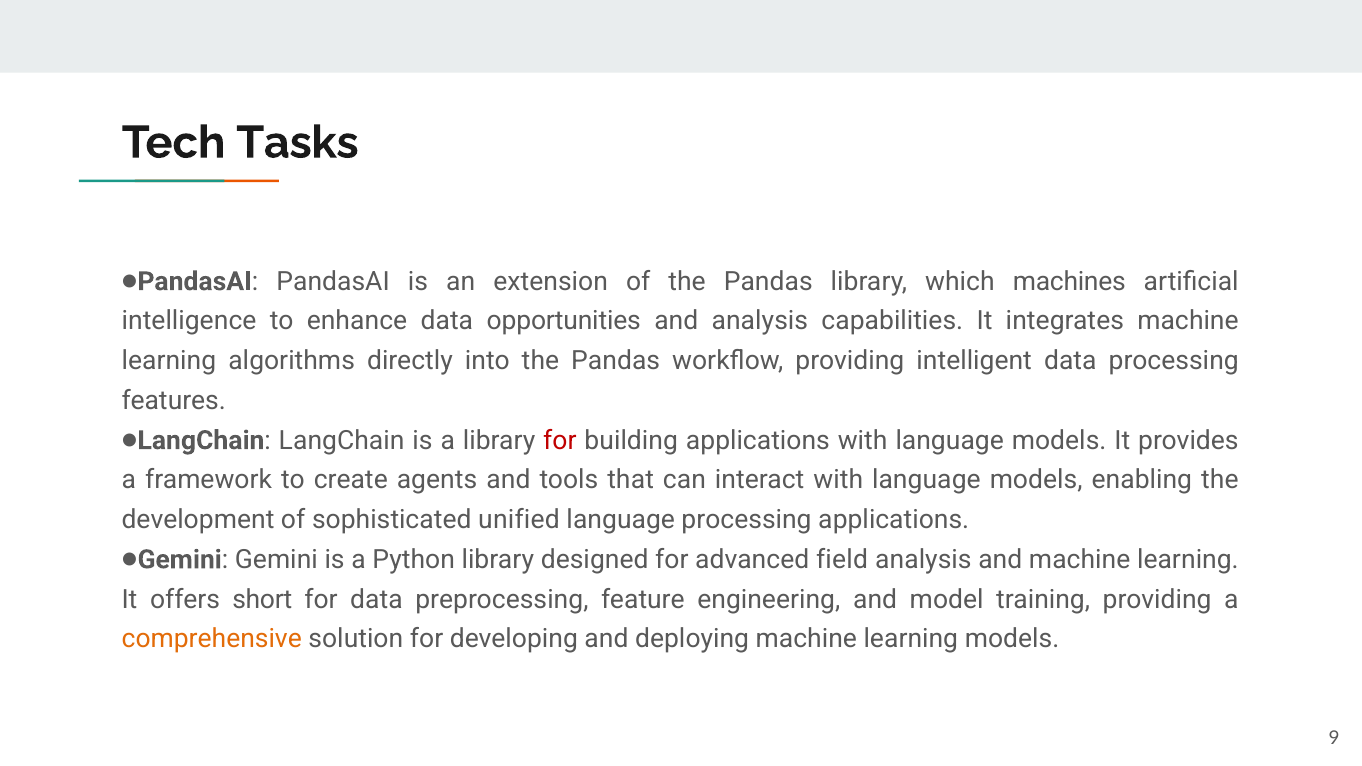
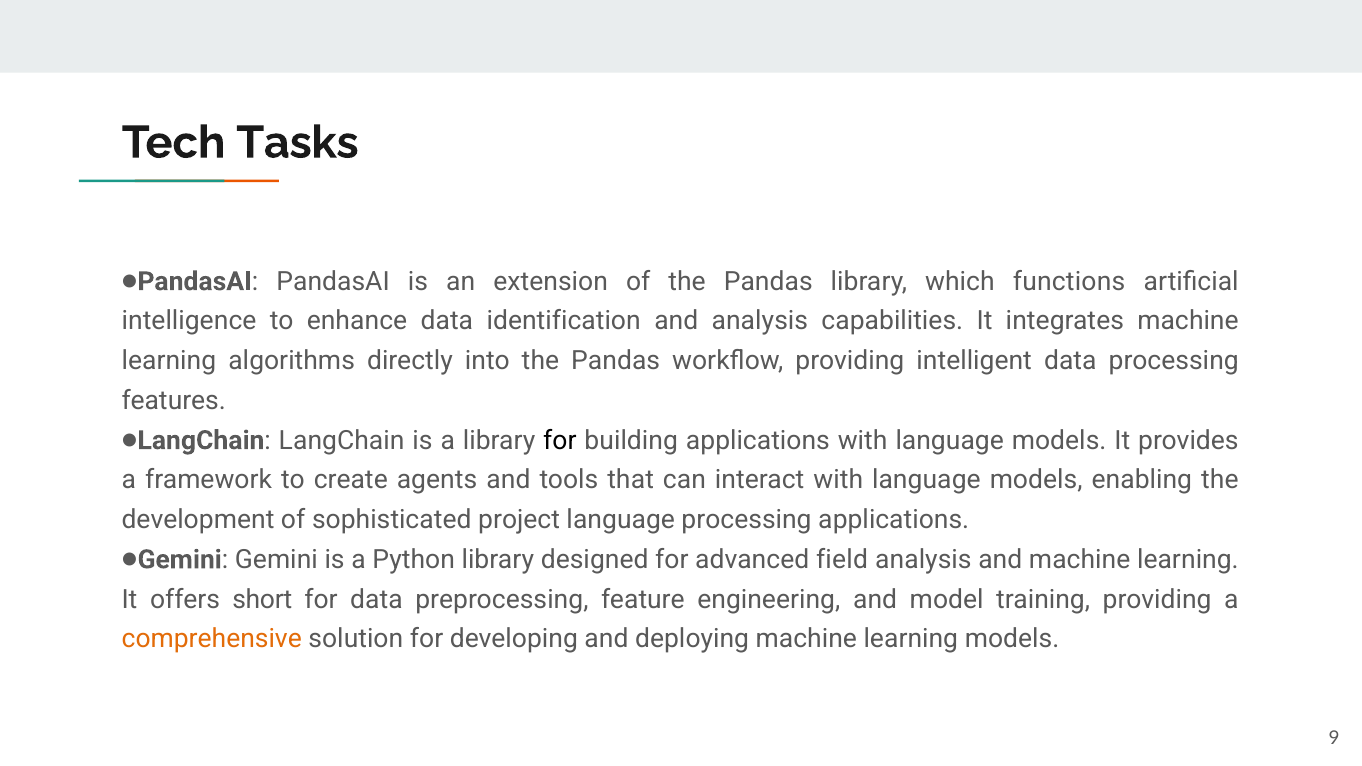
machines: machines -> functions
opportunities: opportunities -> identification
for at (560, 440) colour: red -> black
unified: unified -> project
